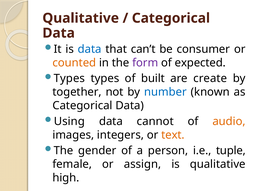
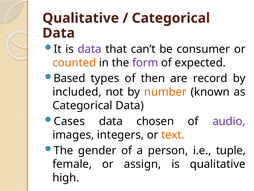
data at (90, 49) colour: blue -> purple
Types at (69, 78): Types -> Based
built: built -> then
create: create -> record
together: together -> included
number colour: blue -> orange
Using: Using -> Cases
cannot: cannot -> chosen
audio colour: orange -> purple
